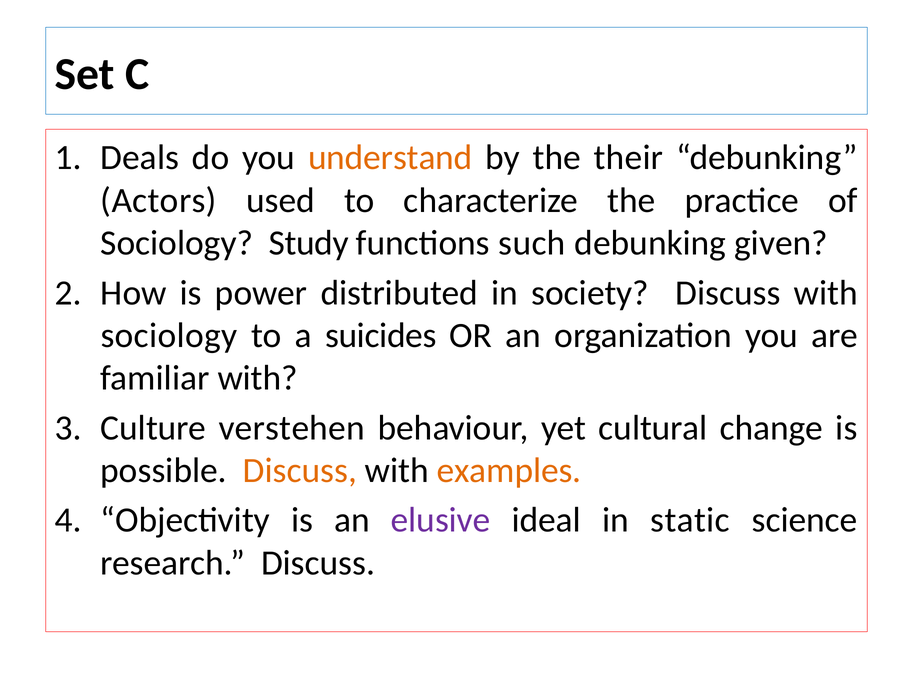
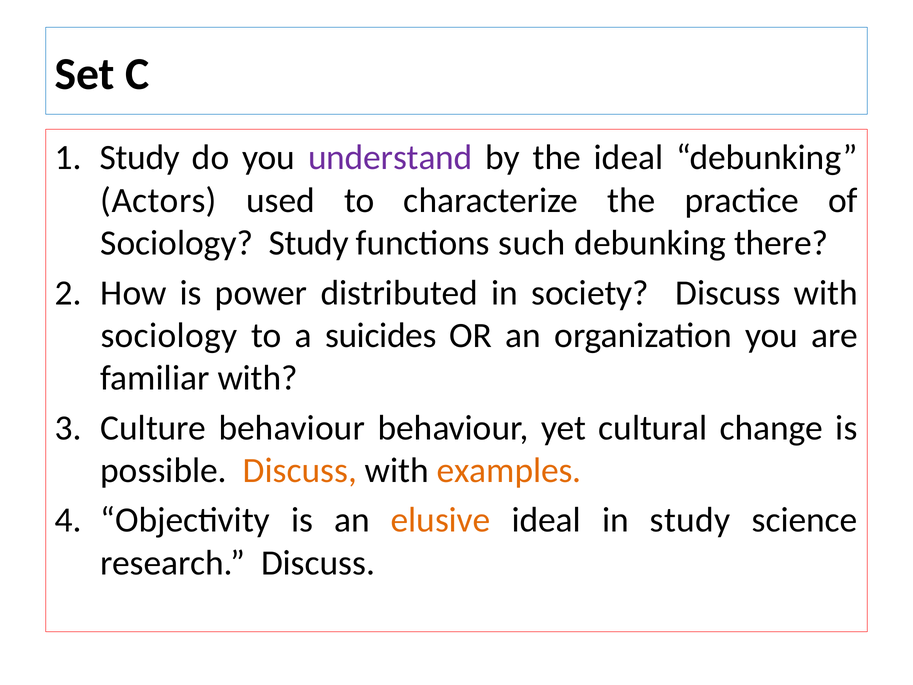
Deals at (140, 158): Deals -> Study
understand colour: orange -> purple
the their: their -> ideal
given: given -> there
Culture verstehen: verstehen -> behaviour
elusive colour: purple -> orange
in static: static -> study
